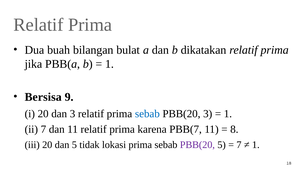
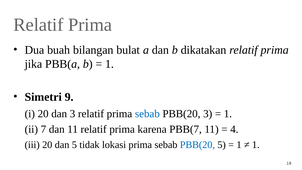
Bersisa: Bersisa -> Simetri
8: 8 -> 4
PBB(20 at (197, 145) colour: purple -> blue
7 at (239, 145): 7 -> 1
